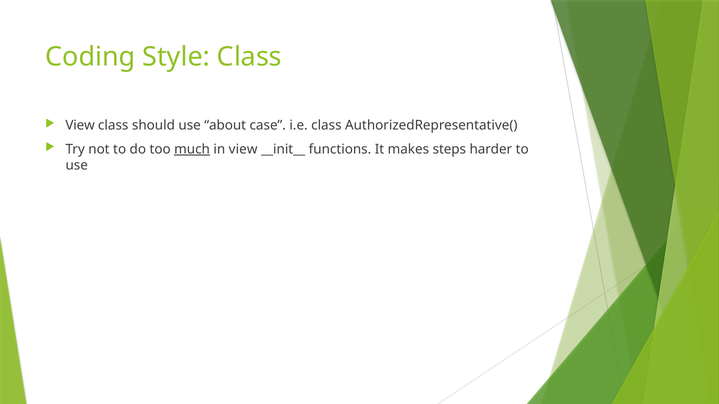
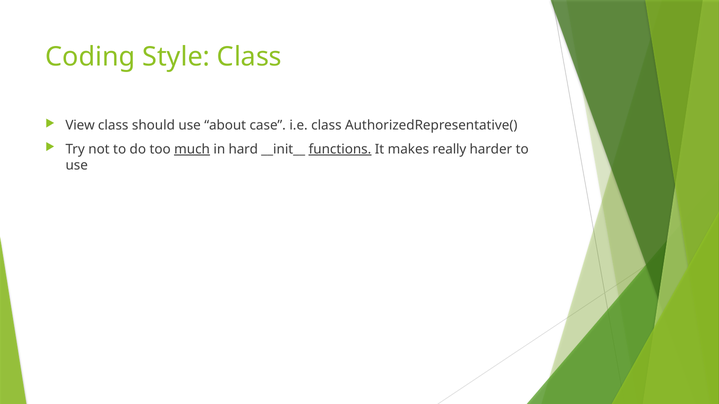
in view: view -> hard
functions underline: none -> present
steps: steps -> really
